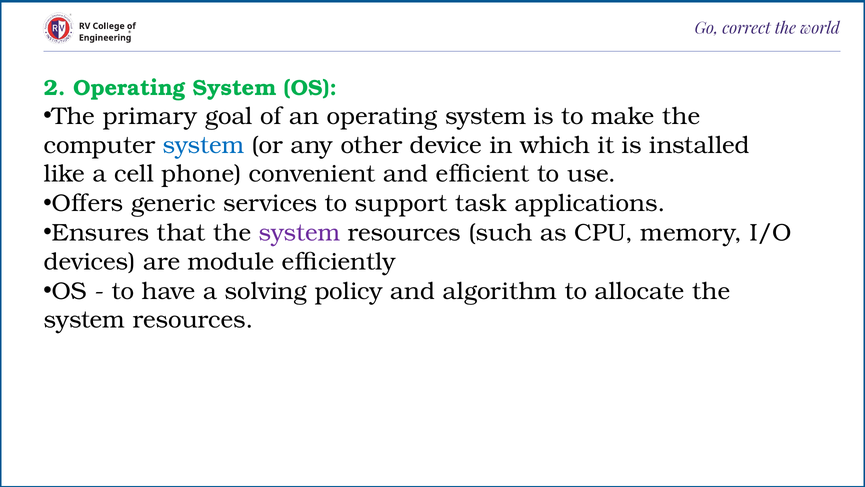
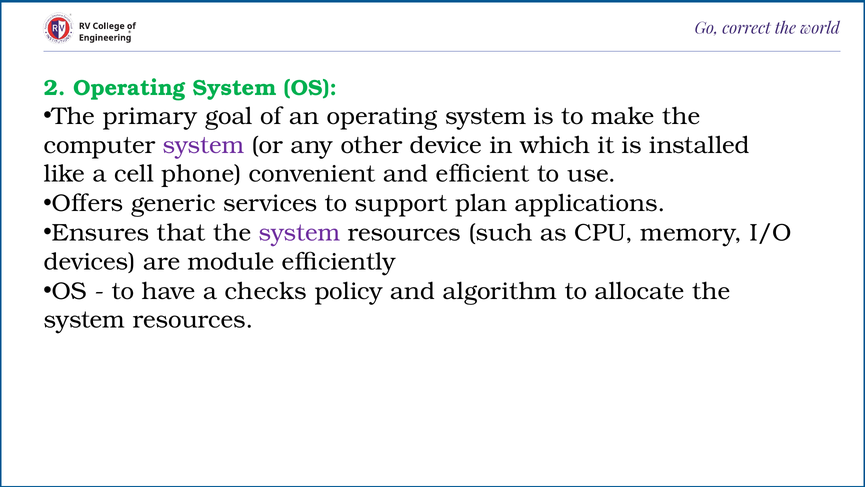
system at (203, 145) colour: blue -> purple
task: task -> plan
solving: solving -> checks
